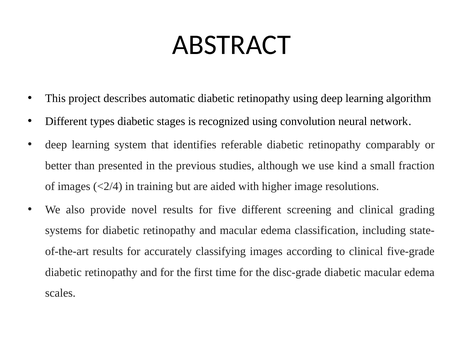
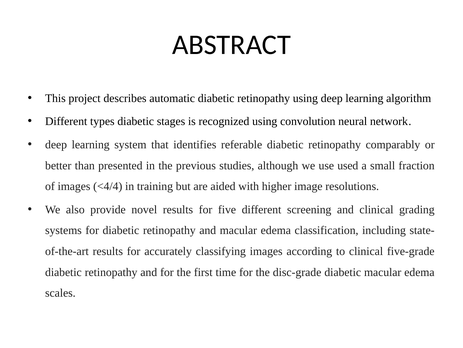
kind: kind -> used
<2/4: <2/4 -> <4/4
